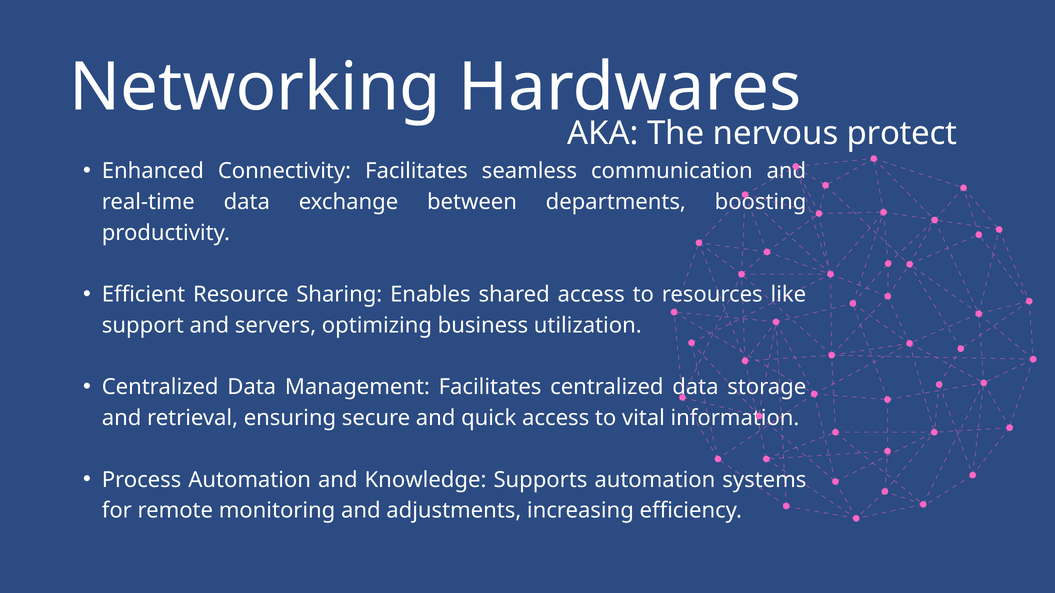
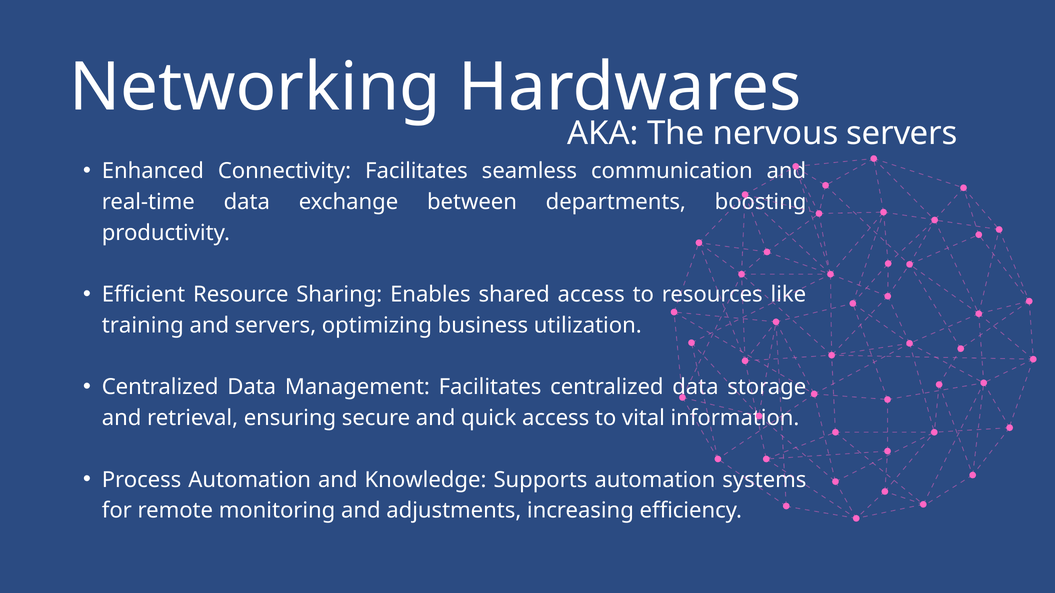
nervous protect: protect -> servers
support: support -> training
